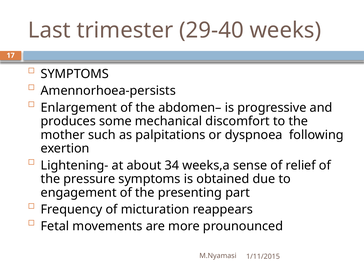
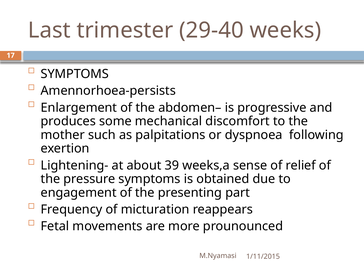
34: 34 -> 39
